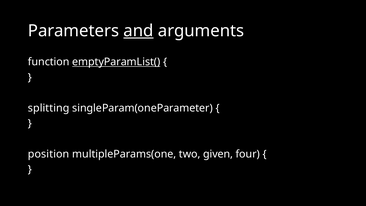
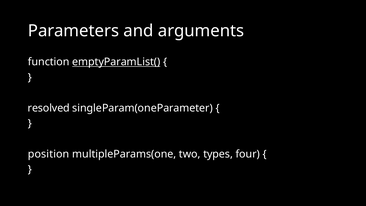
and underline: present -> none
splitting: splitting -> resolved
given: given -> types
